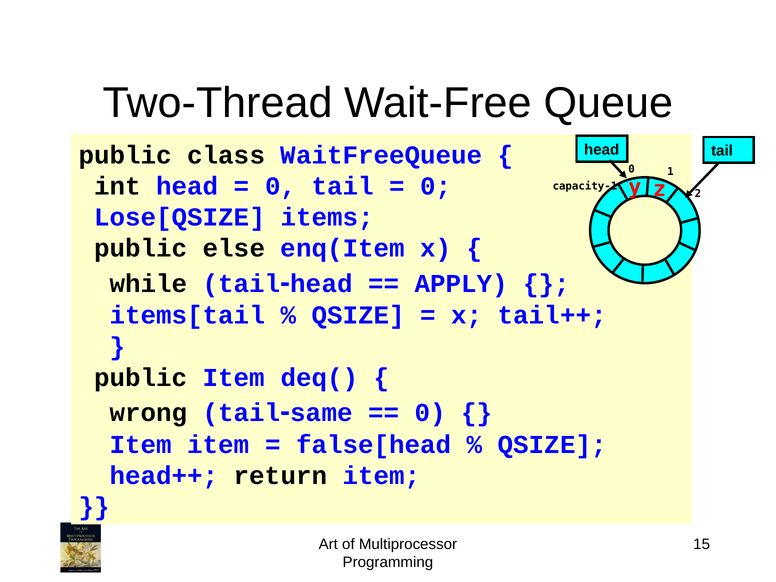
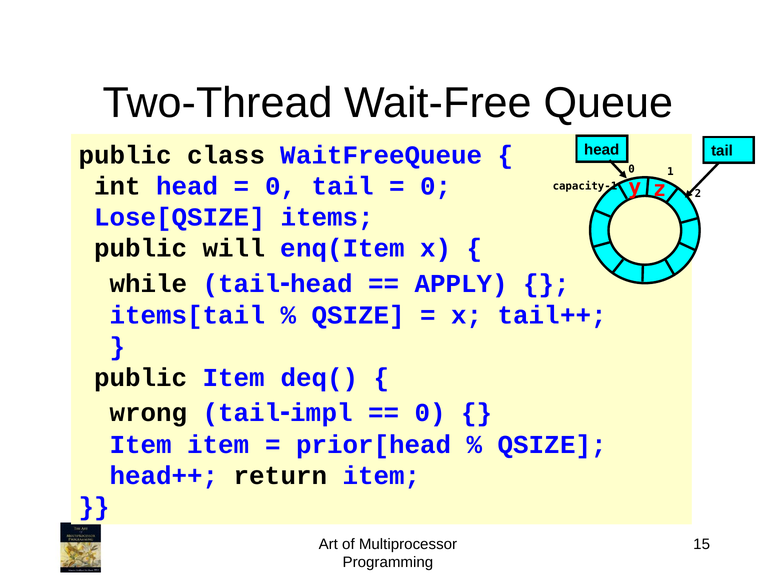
else: else -> will
same: same -> impl
false[head: false[head -> prior[head
